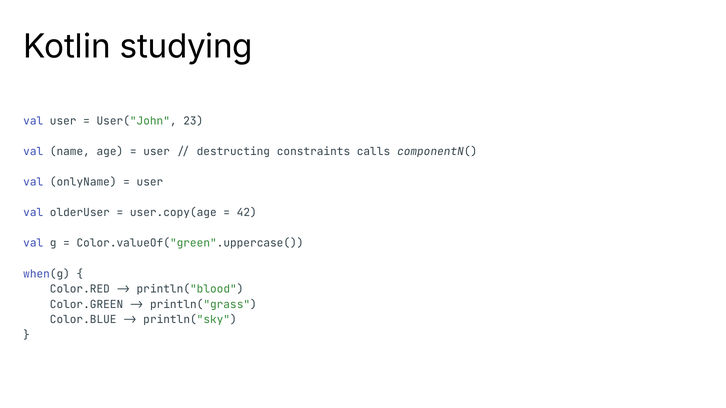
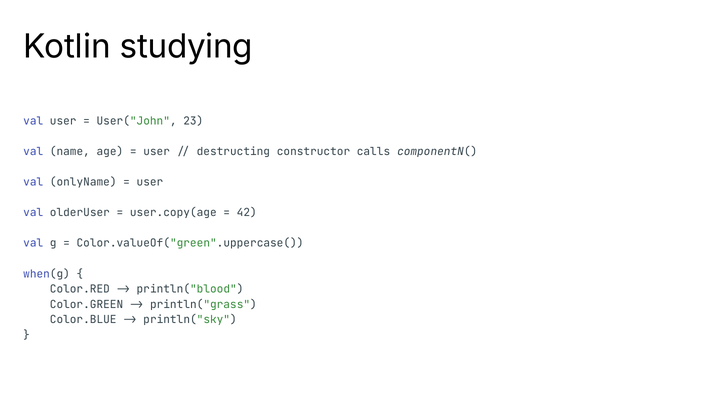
constraints: constraints -> constructor
